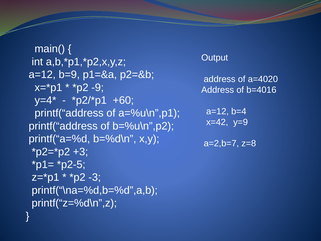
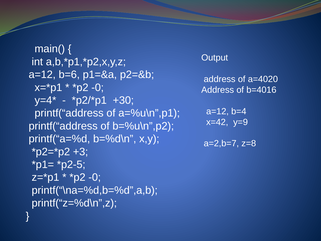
b=9: b=9 -> b=6
-9 at (98, 87): -9 -> -0
+60: +60 -> +30
-3 at (95, 177): -3 -> -0
